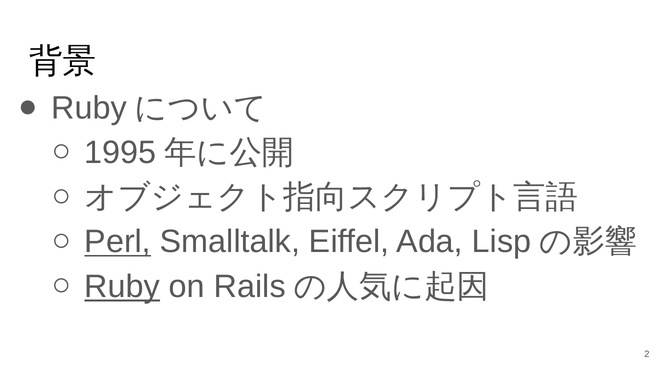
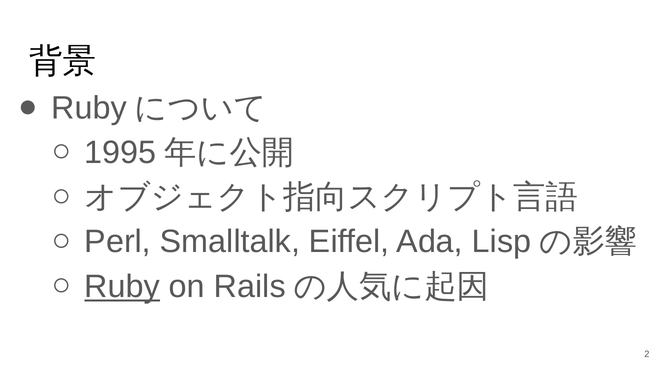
Perl underline: present -> none
